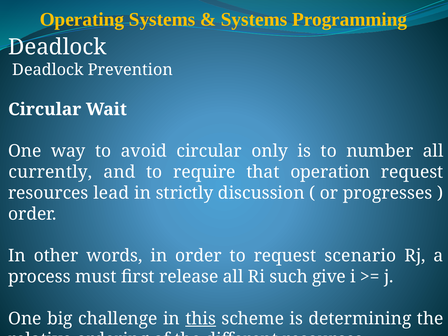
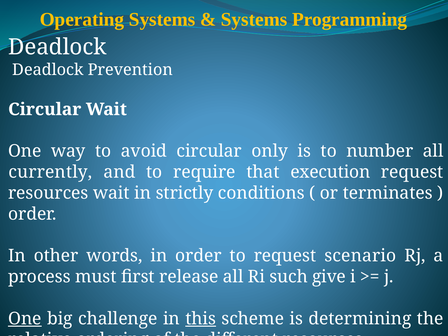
operation: operation -> execution
resources lead: lead -> wait
discussion: discussion -> conditions
progresses: progresses -> terminates
One at (25, 319) underline: none -> present
